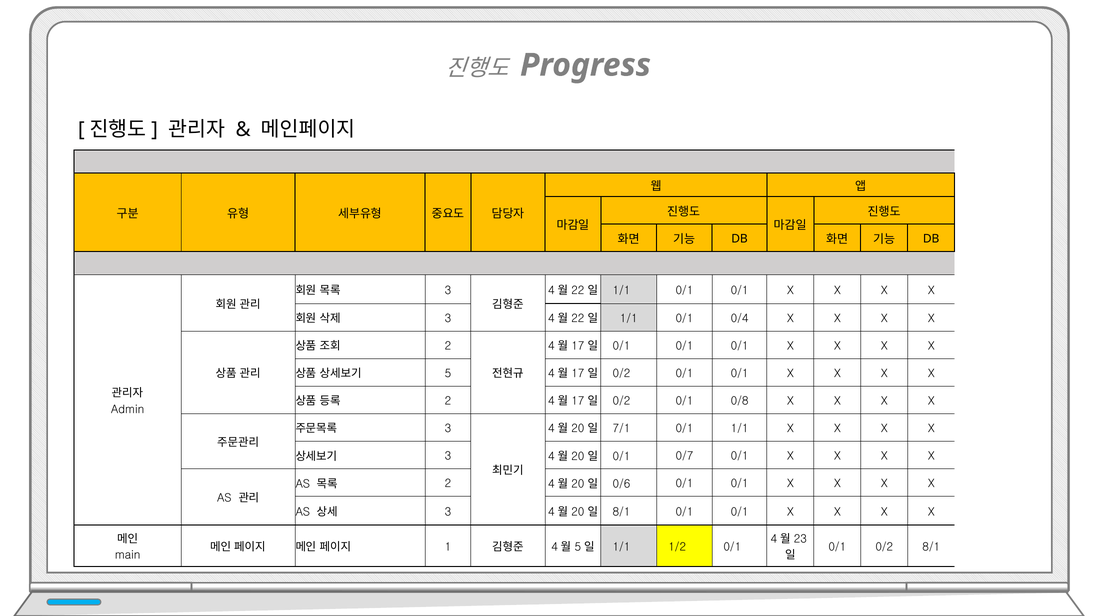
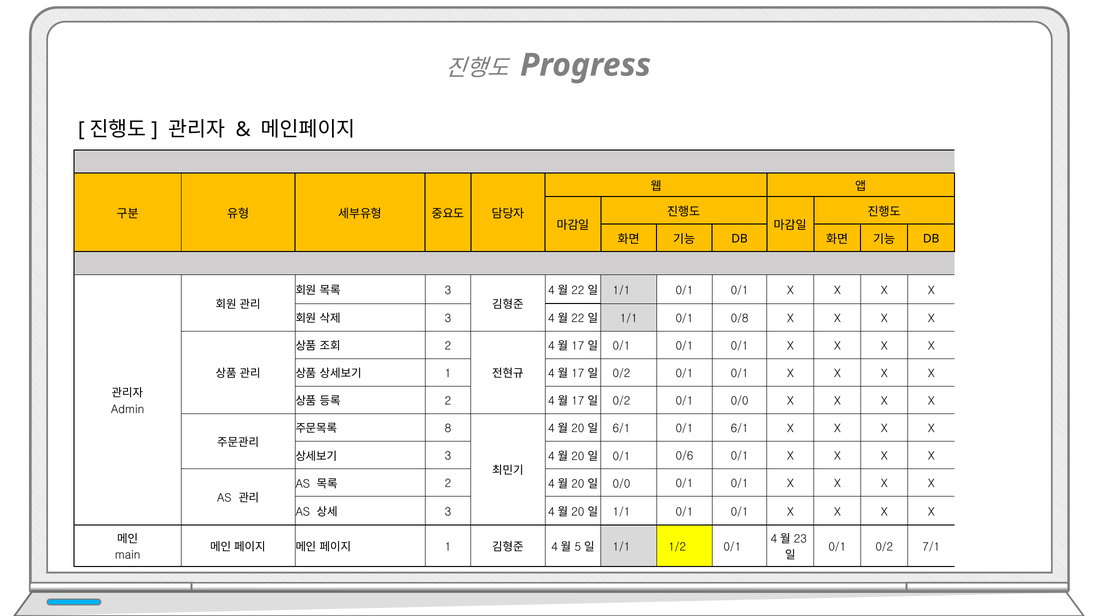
0/4: 0/4 -> 0/8
5 at (448, 374): 5 -> 1
0/1 0/8: 0/8 -> 0/0
7/1 at (621, 429): 7/1 -> 6/1
0/1 1/1: 1/1 -> 6/1
3 at (448, 429): 3 -> 8
0/7: 0/7 -> 0/6
0/6 at (621, 484): 0/6 -> 0/0
8/1 at (621, 512): 8/1 -> 1/1
0/2 8/1: 8/1 -> 7/1
